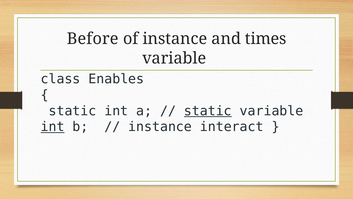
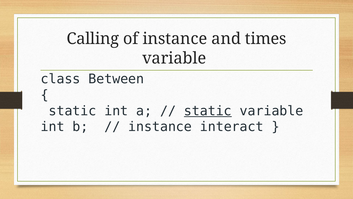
Before: Before -> Calling
Enables: Enables -> Between
int at (53, 127) underline: present -> none
